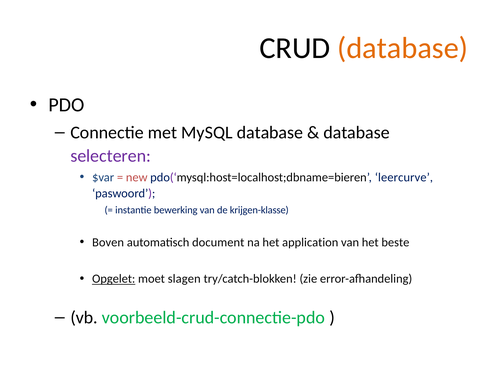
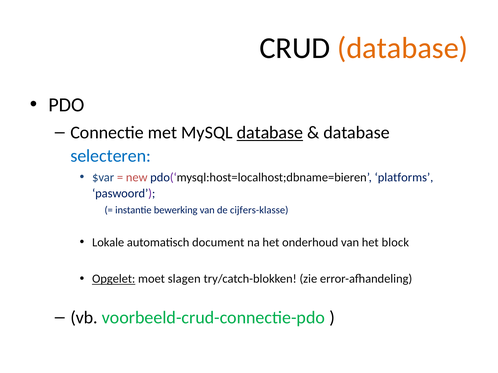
database at (270, 133) underline: none -> present
selecteren colour: purple -> blue
leercurve: leercurve -> platforms
krijgen-klasse: krijgen-klasse -> cijfers-klasse
Boven: Boven -> Lokale
application: application -> onderhoud
beste: beste -> block
